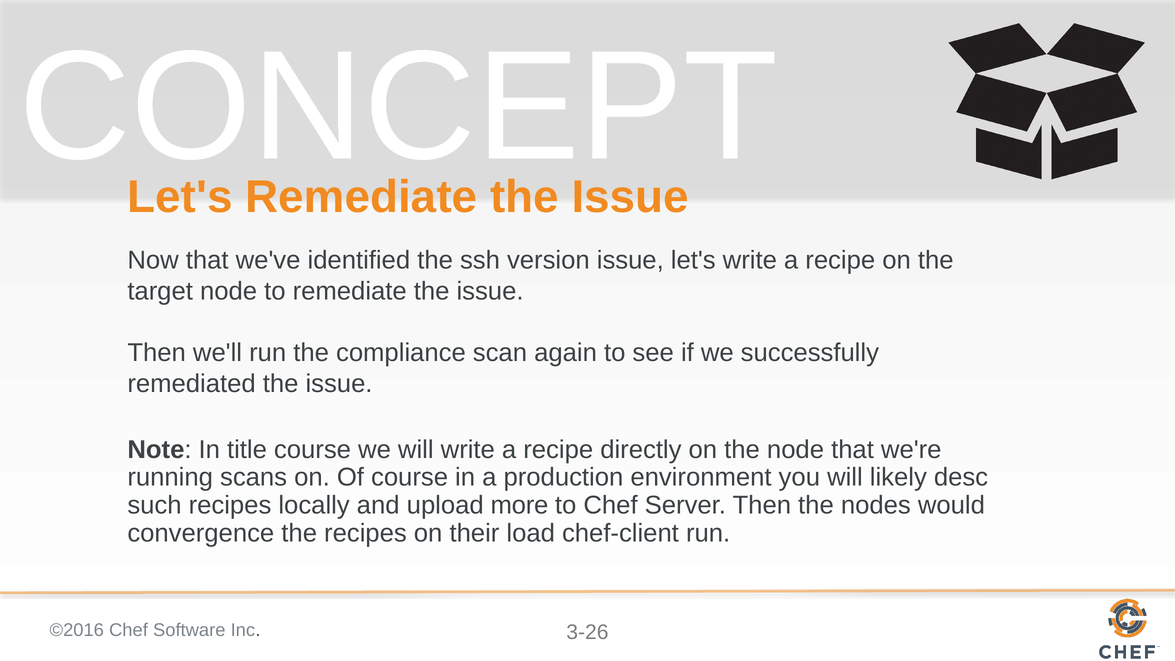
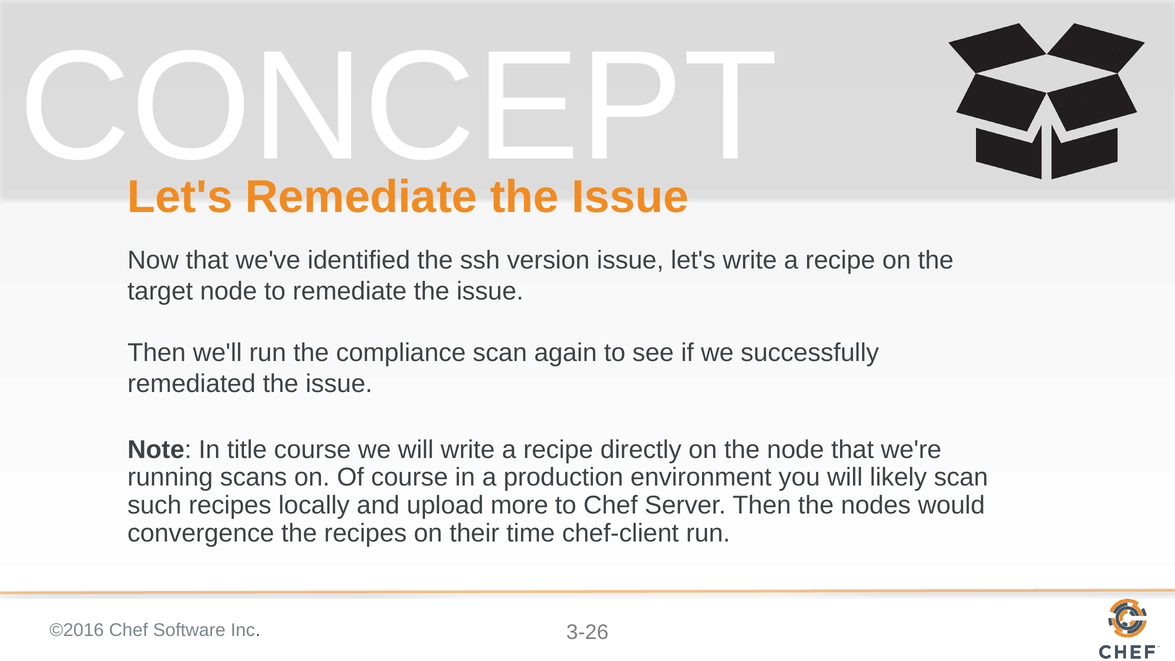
likely desc: desc -> scan
load: load -> time
